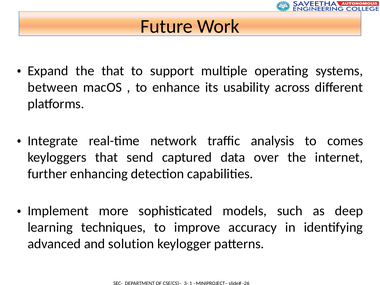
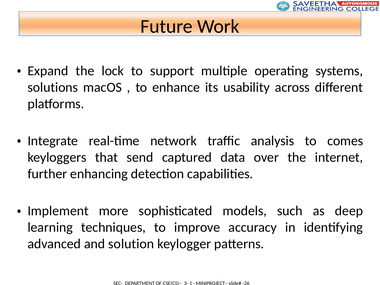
the that: that -> lock
between: between -> solutions
